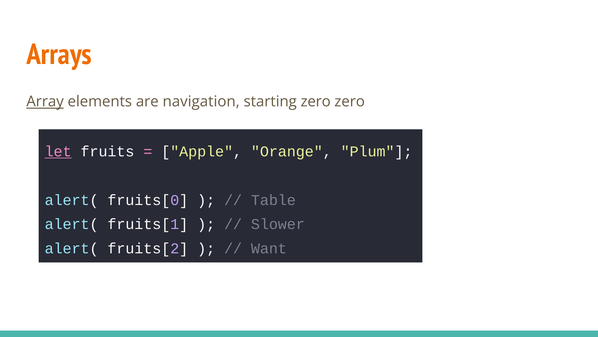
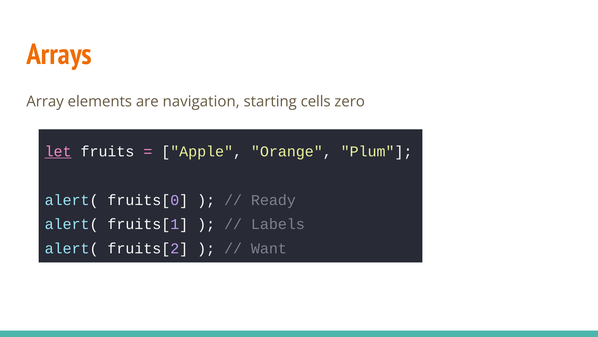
Array underline: present -> none
starting zero: zero -> cells
Table: Table -> Ready
Slower: Slower -> Labels
